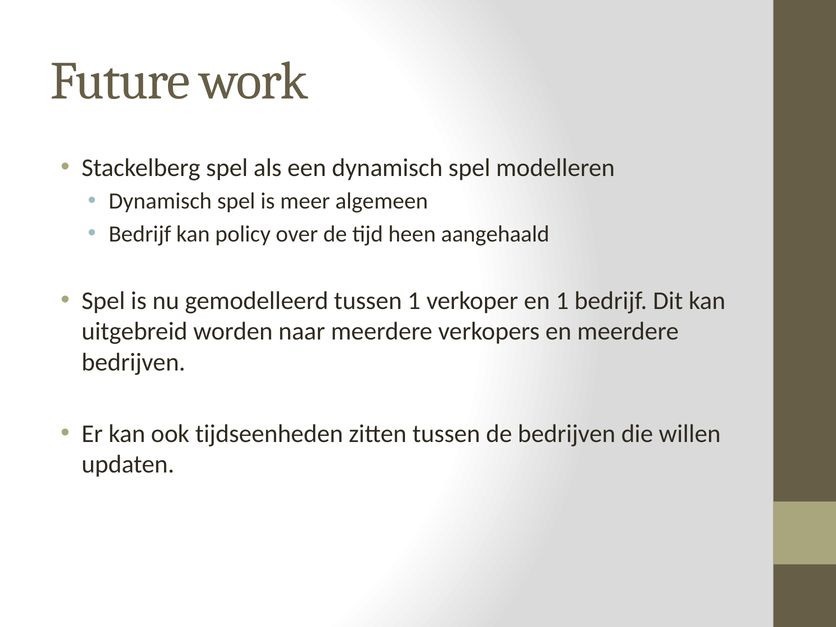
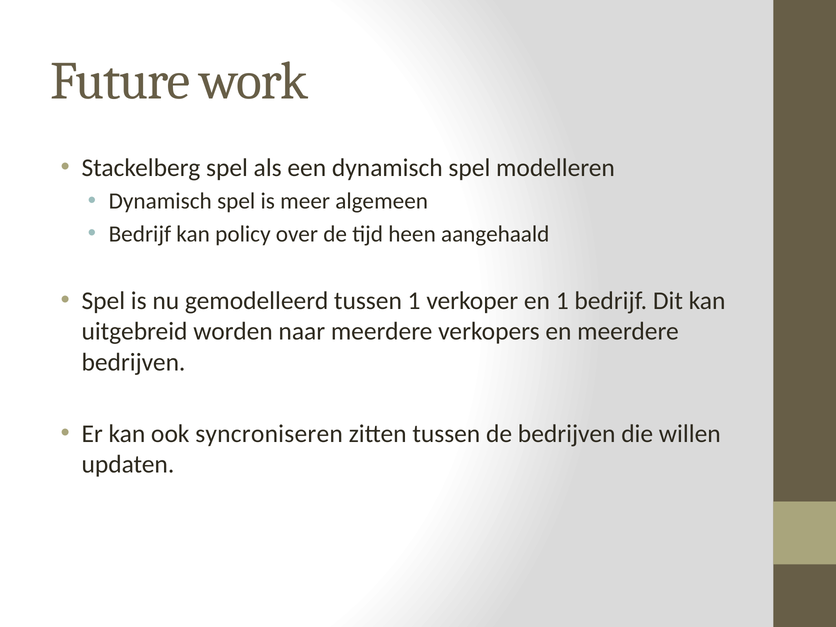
tijdseenheden: tijdseenheden -> syncroniseren
